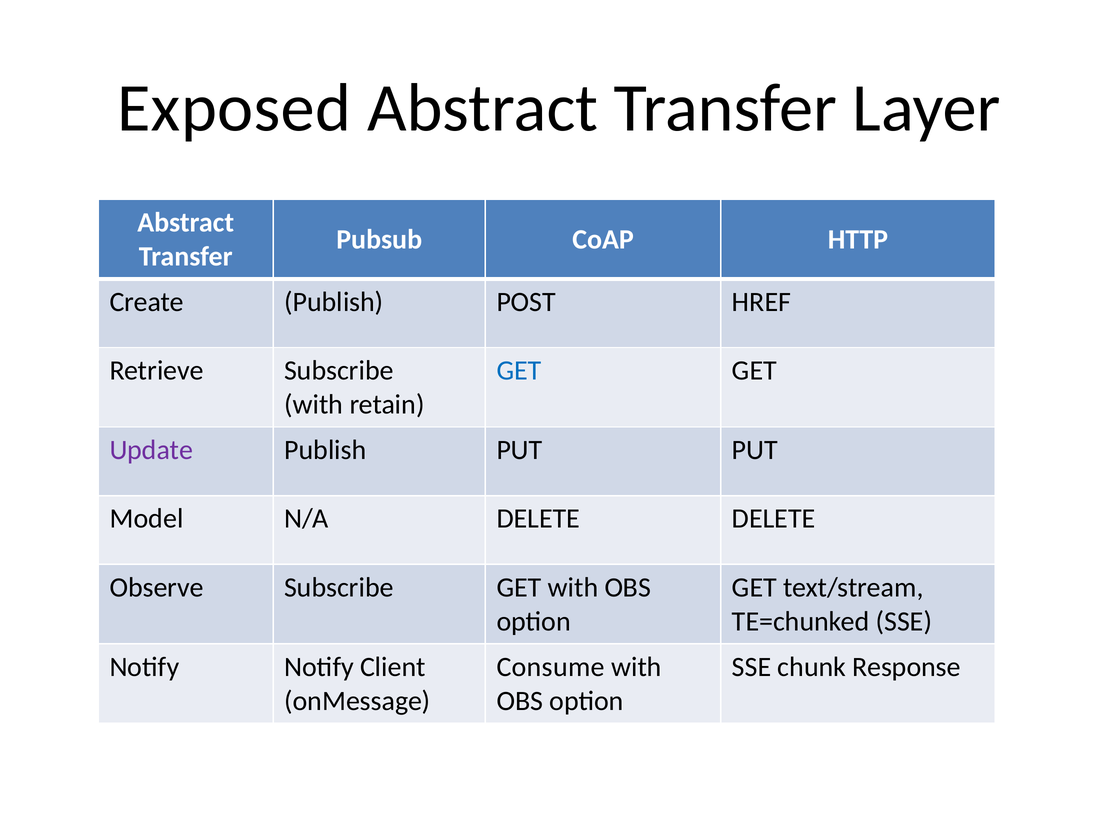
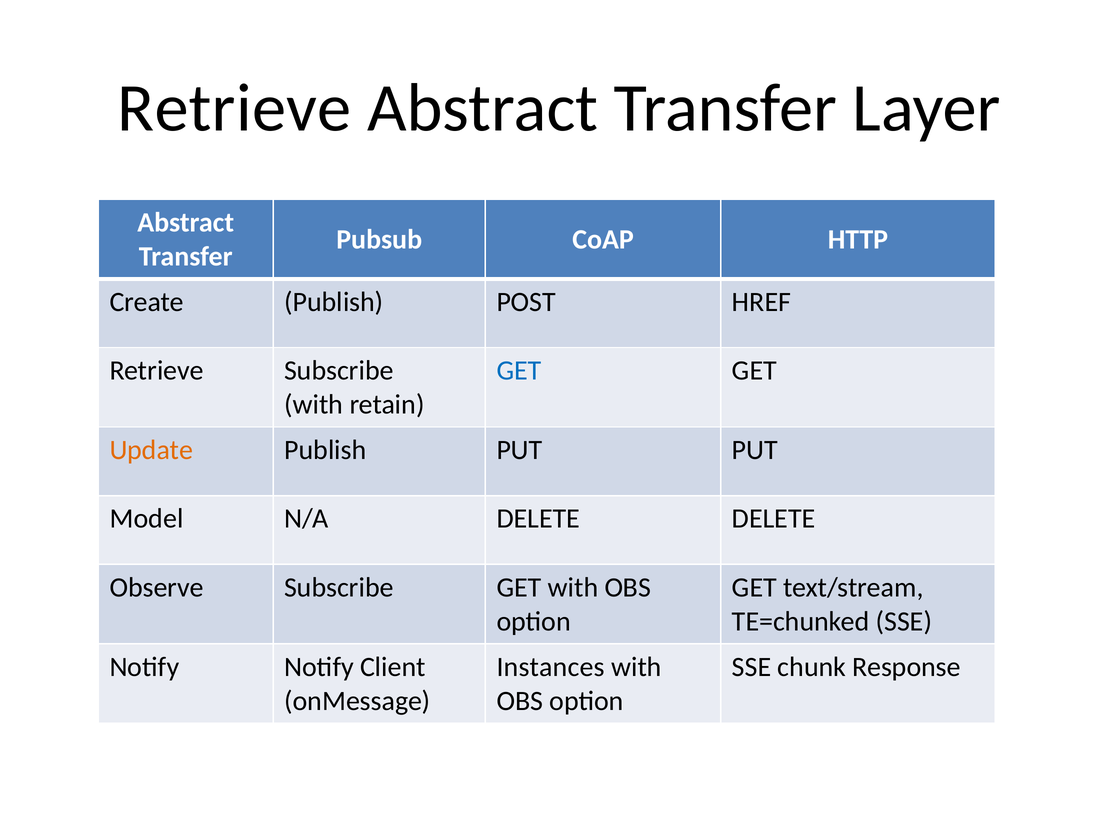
Exposed at (234, 108): Exposed -> Retrieve
Update colour: purple -> orange
Consume: Consume -> Instances
